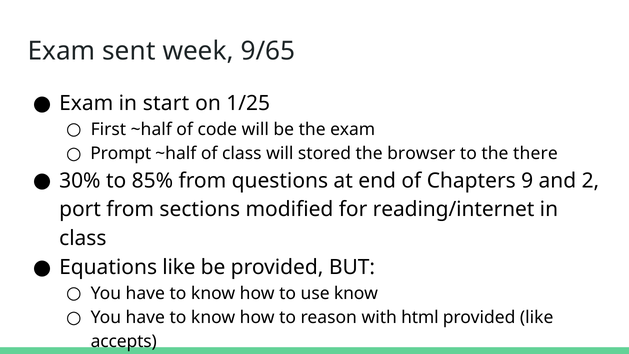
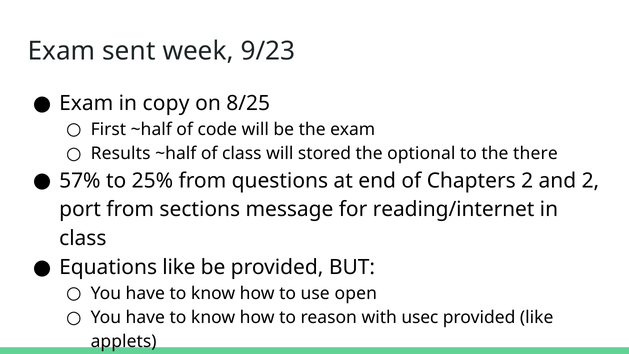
9/65: 9/65 -> 9/23
start: start -> copy
1/25: 1/25 -> 8/25
Prompt: Prompt -> Results
browser: browser -> optional
30%: 30% -> 57%
85%: 85% -> 25%
Chapters 9: 9 -> 2
modified: modified -> message
use know: know -> open
html: html -> usec
accepts: accepts -> applets
